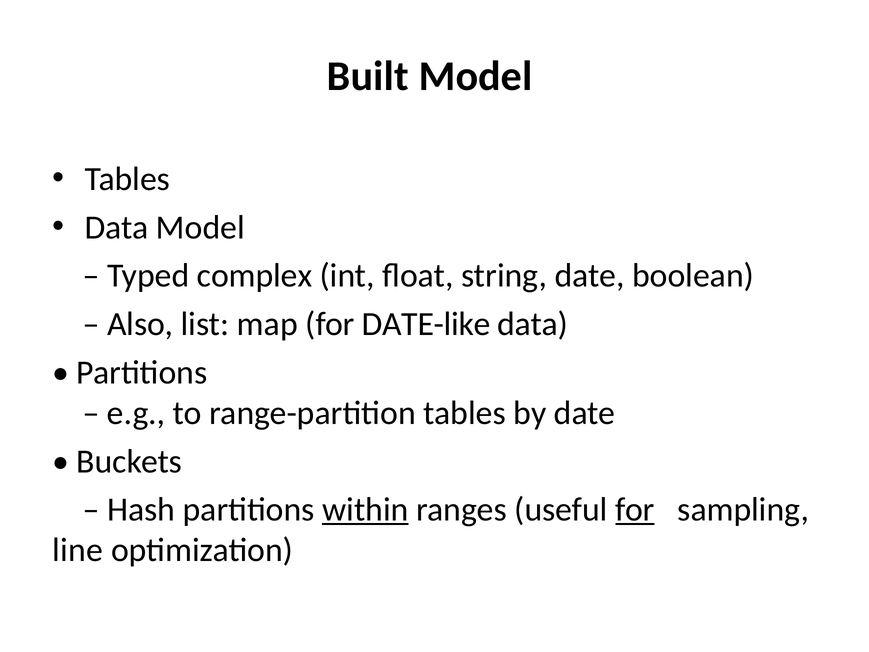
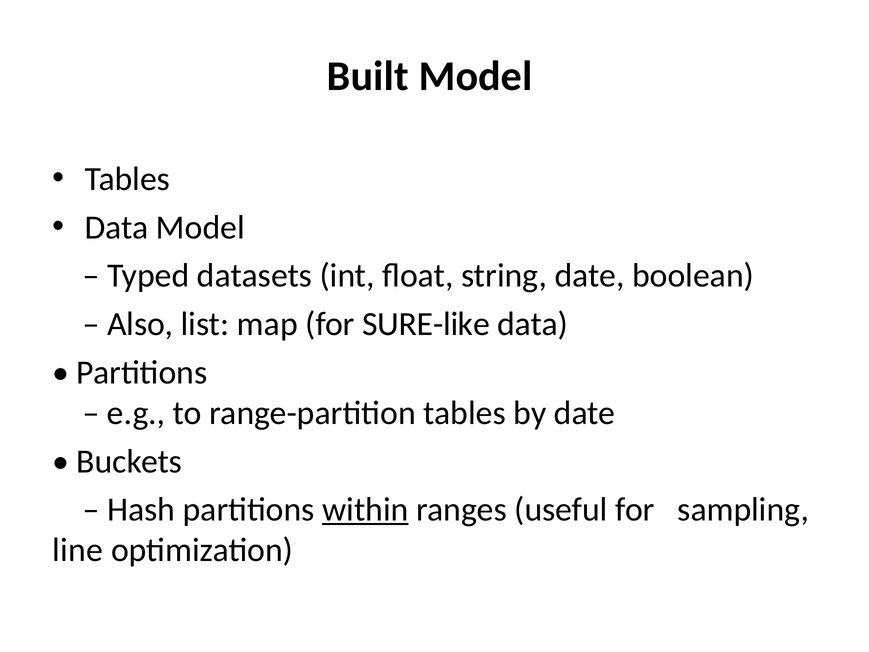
complex: complex -> datasets
DATE-like: DATE-like -> SURE-like
for at (635, 509) underline: present -> none
